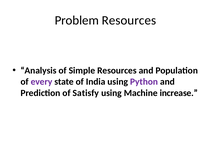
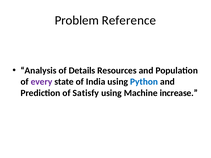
Problem Resources: Resources -> Reference
Simple: Simple -> Details
Python colour: purple -> blue
